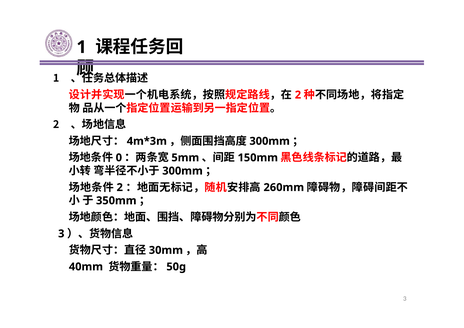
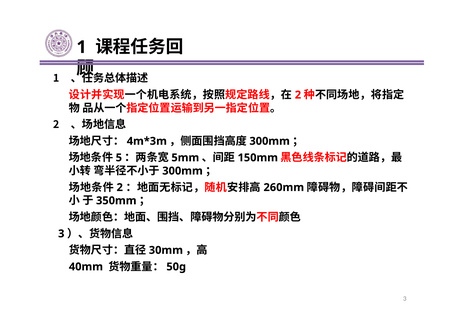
0: 0 -> 5
